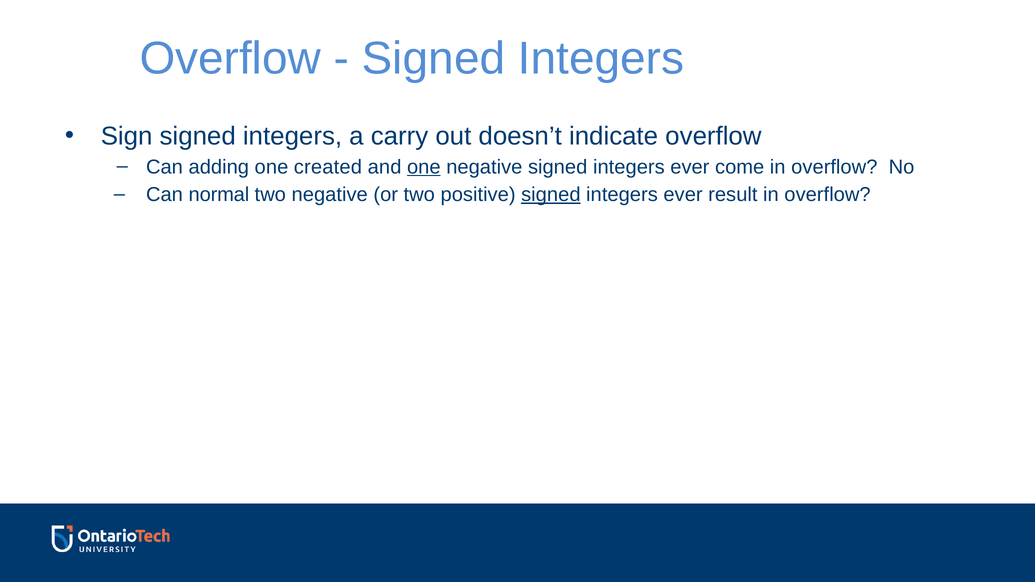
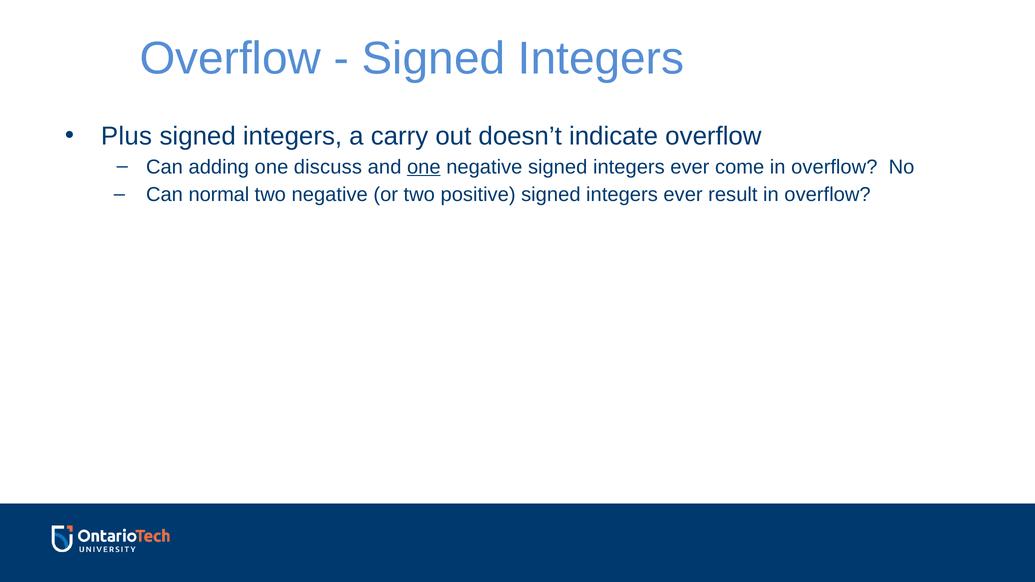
Sign: Sign -> Plus
created: created -> discuss
signed at (551, 195) underline: present -> none
